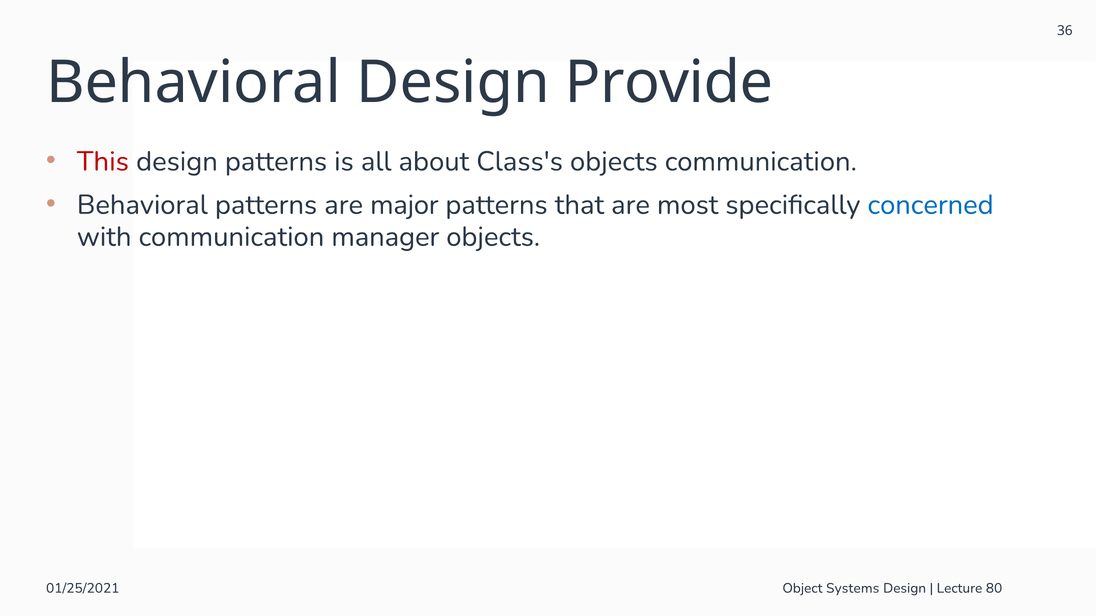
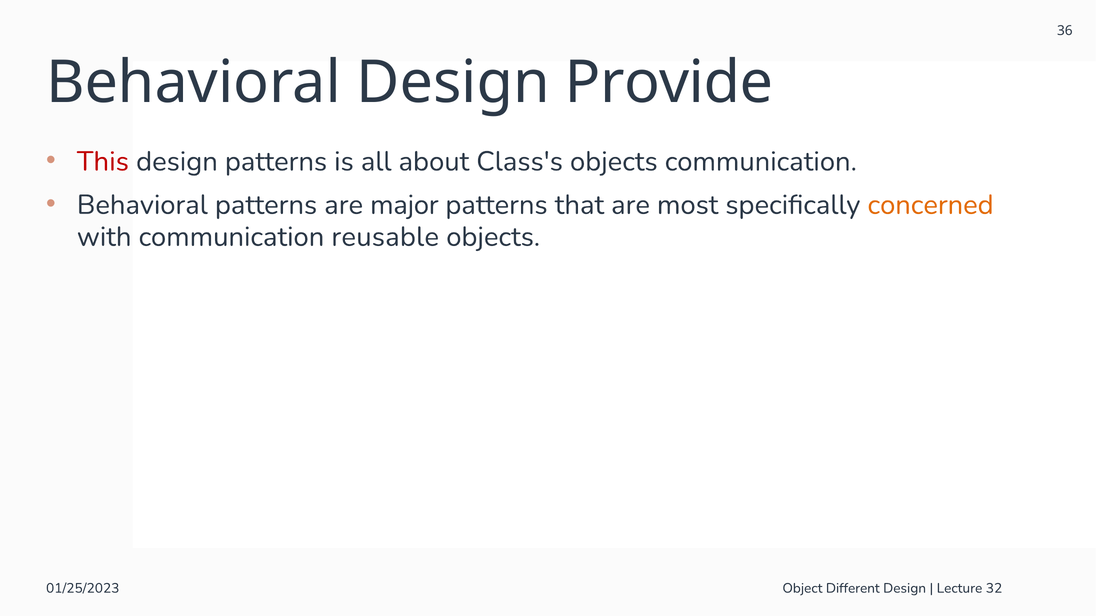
concerned colour: blue -> orange
manager: manager -> reusable
01/25/2021: 01/25/2021 -> 01/25/2023
Systems: Systems -> Different
80: 80 -> 32
